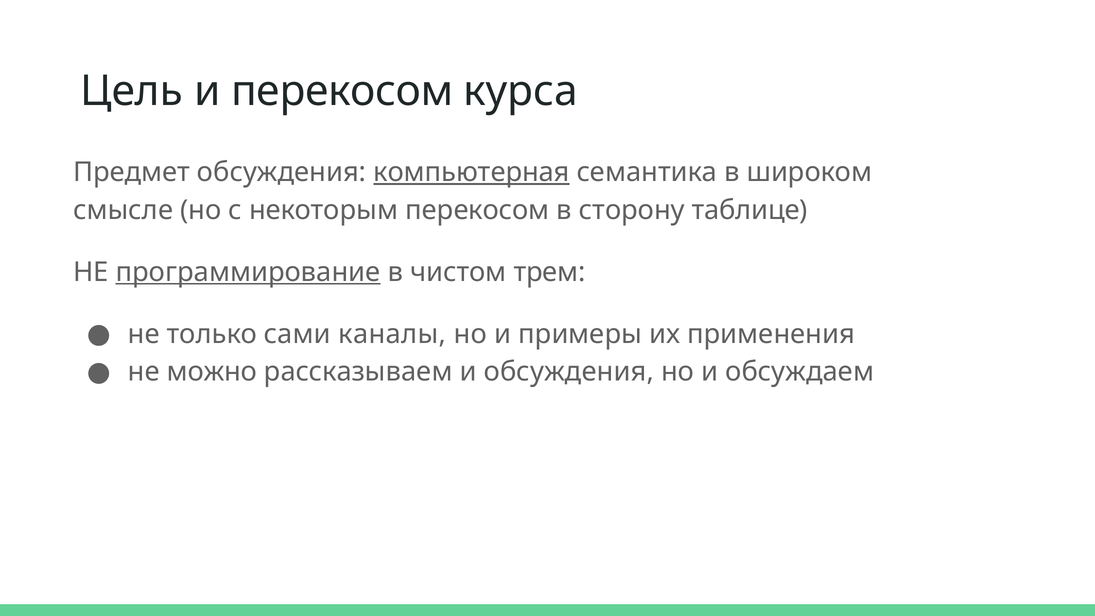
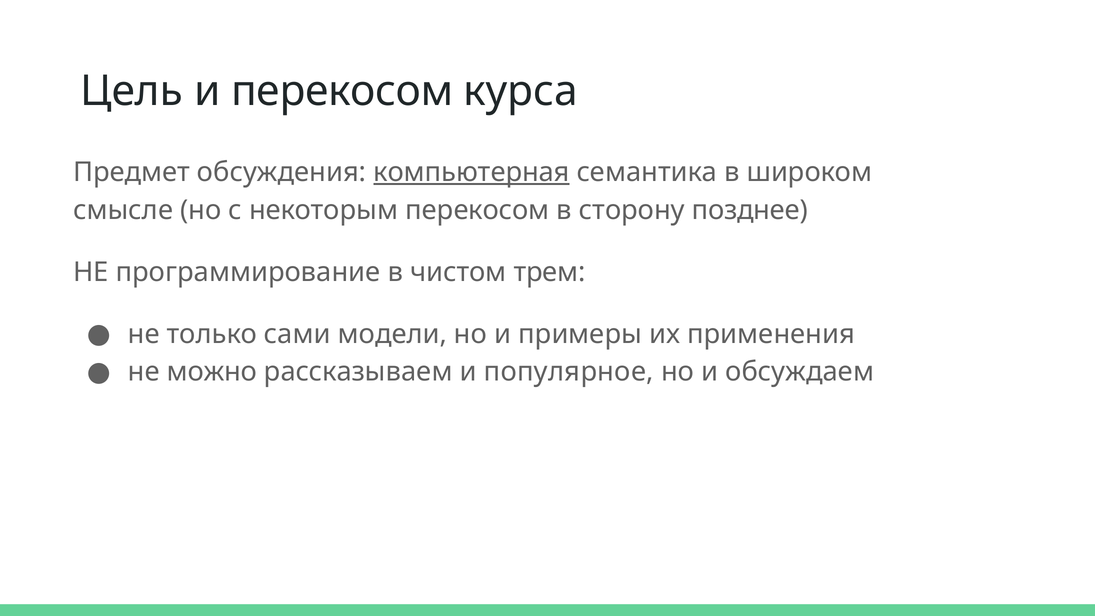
таблице: таблице -> позднее
программирование underline: present -> none
каналы: каналы -> модели
и обсуждения: обсуждения -> популярное
